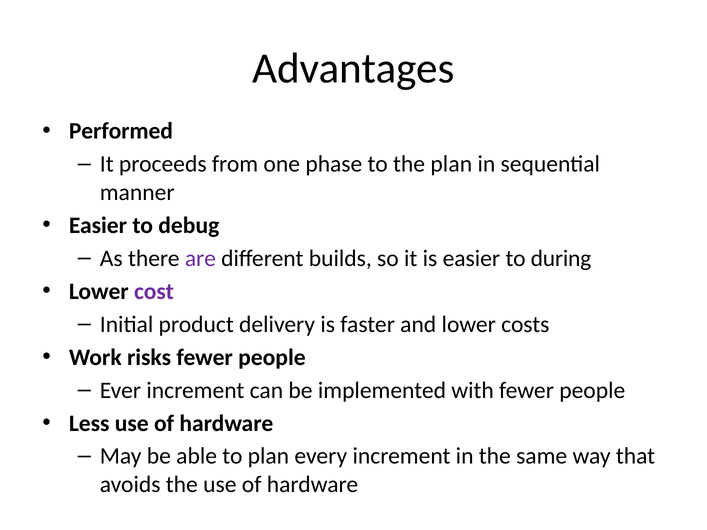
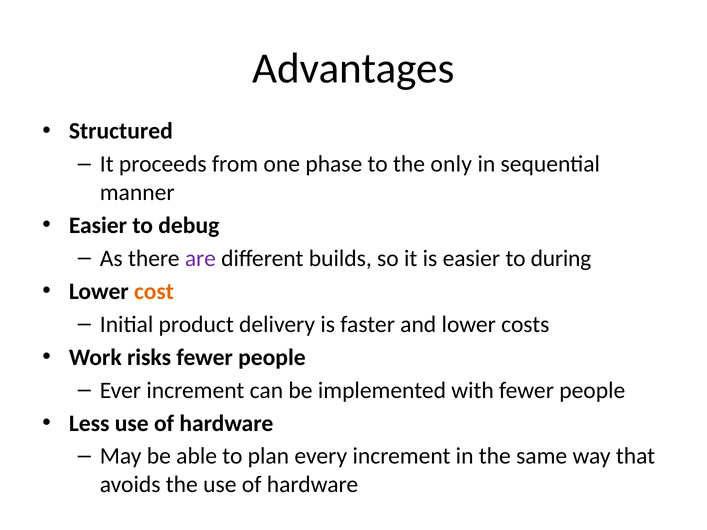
Performed: Performed -> Structured
the plan: plan -> only
cost colour: purple -> orange
